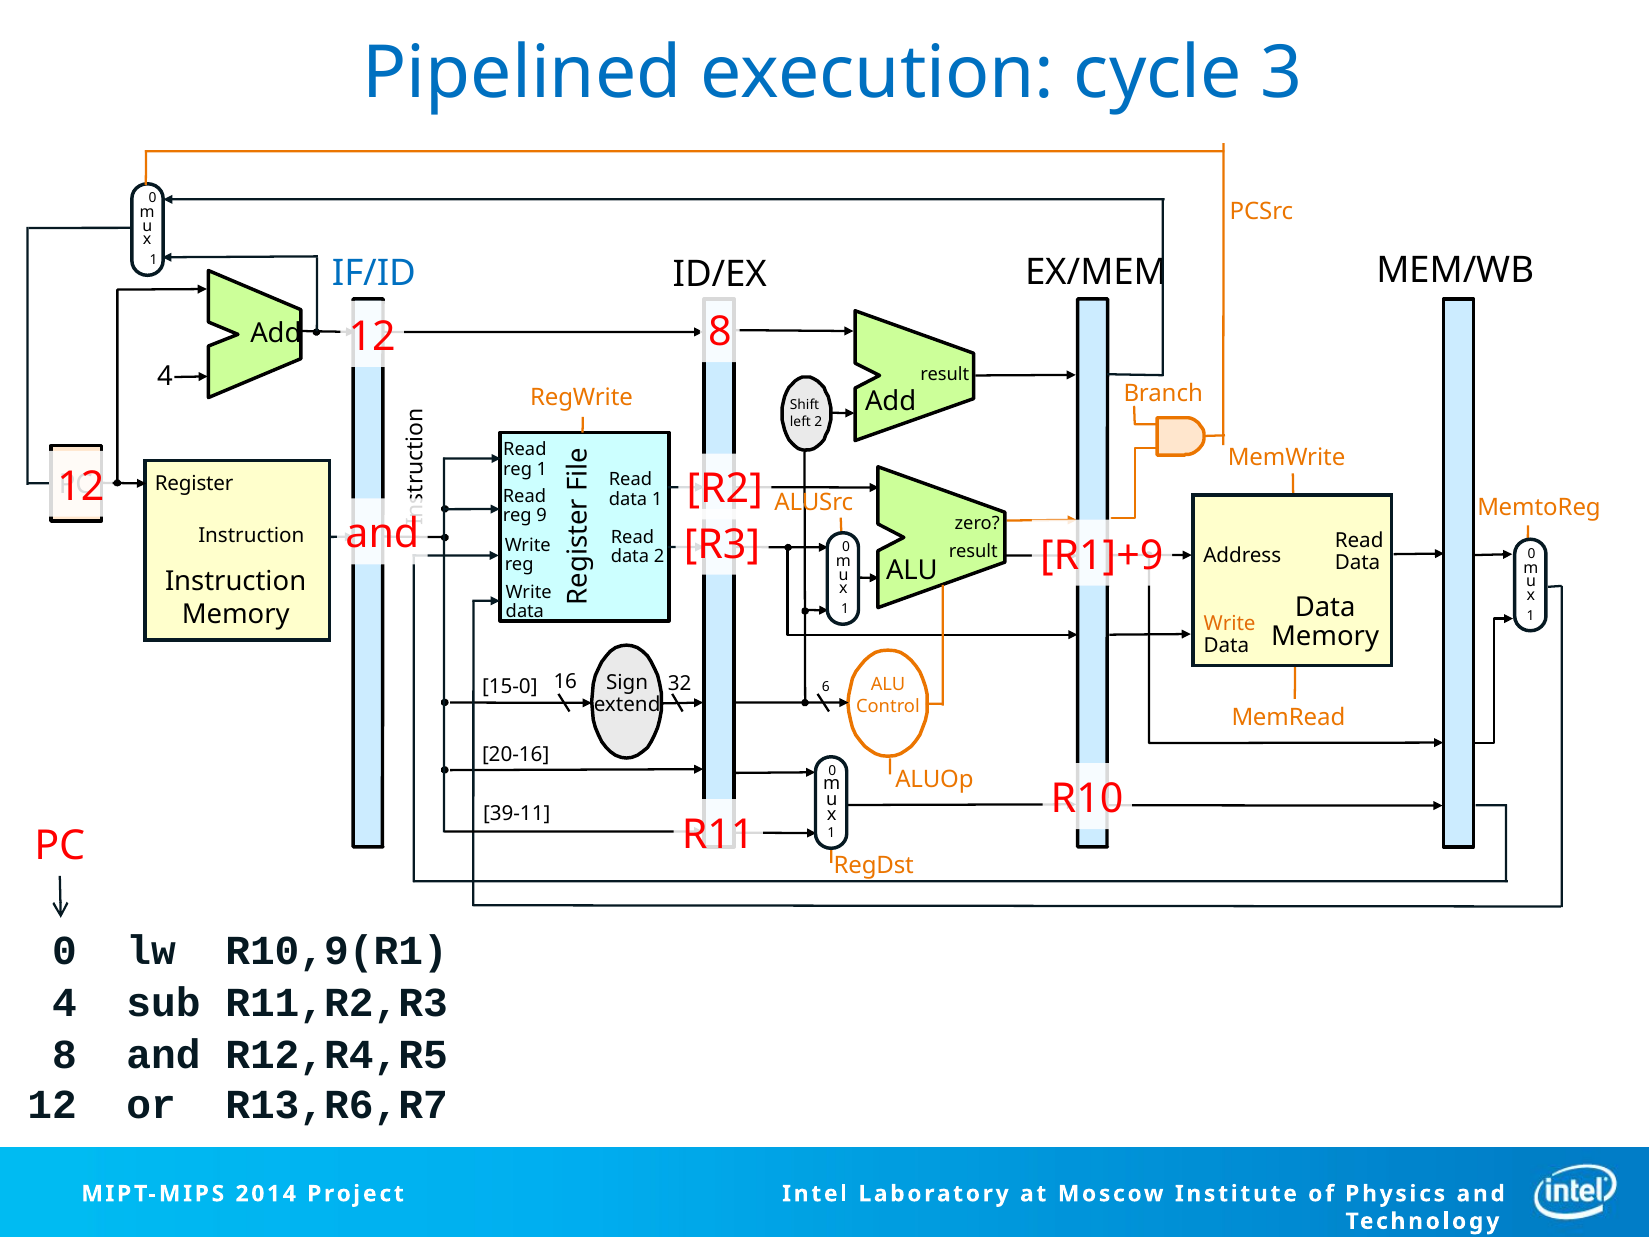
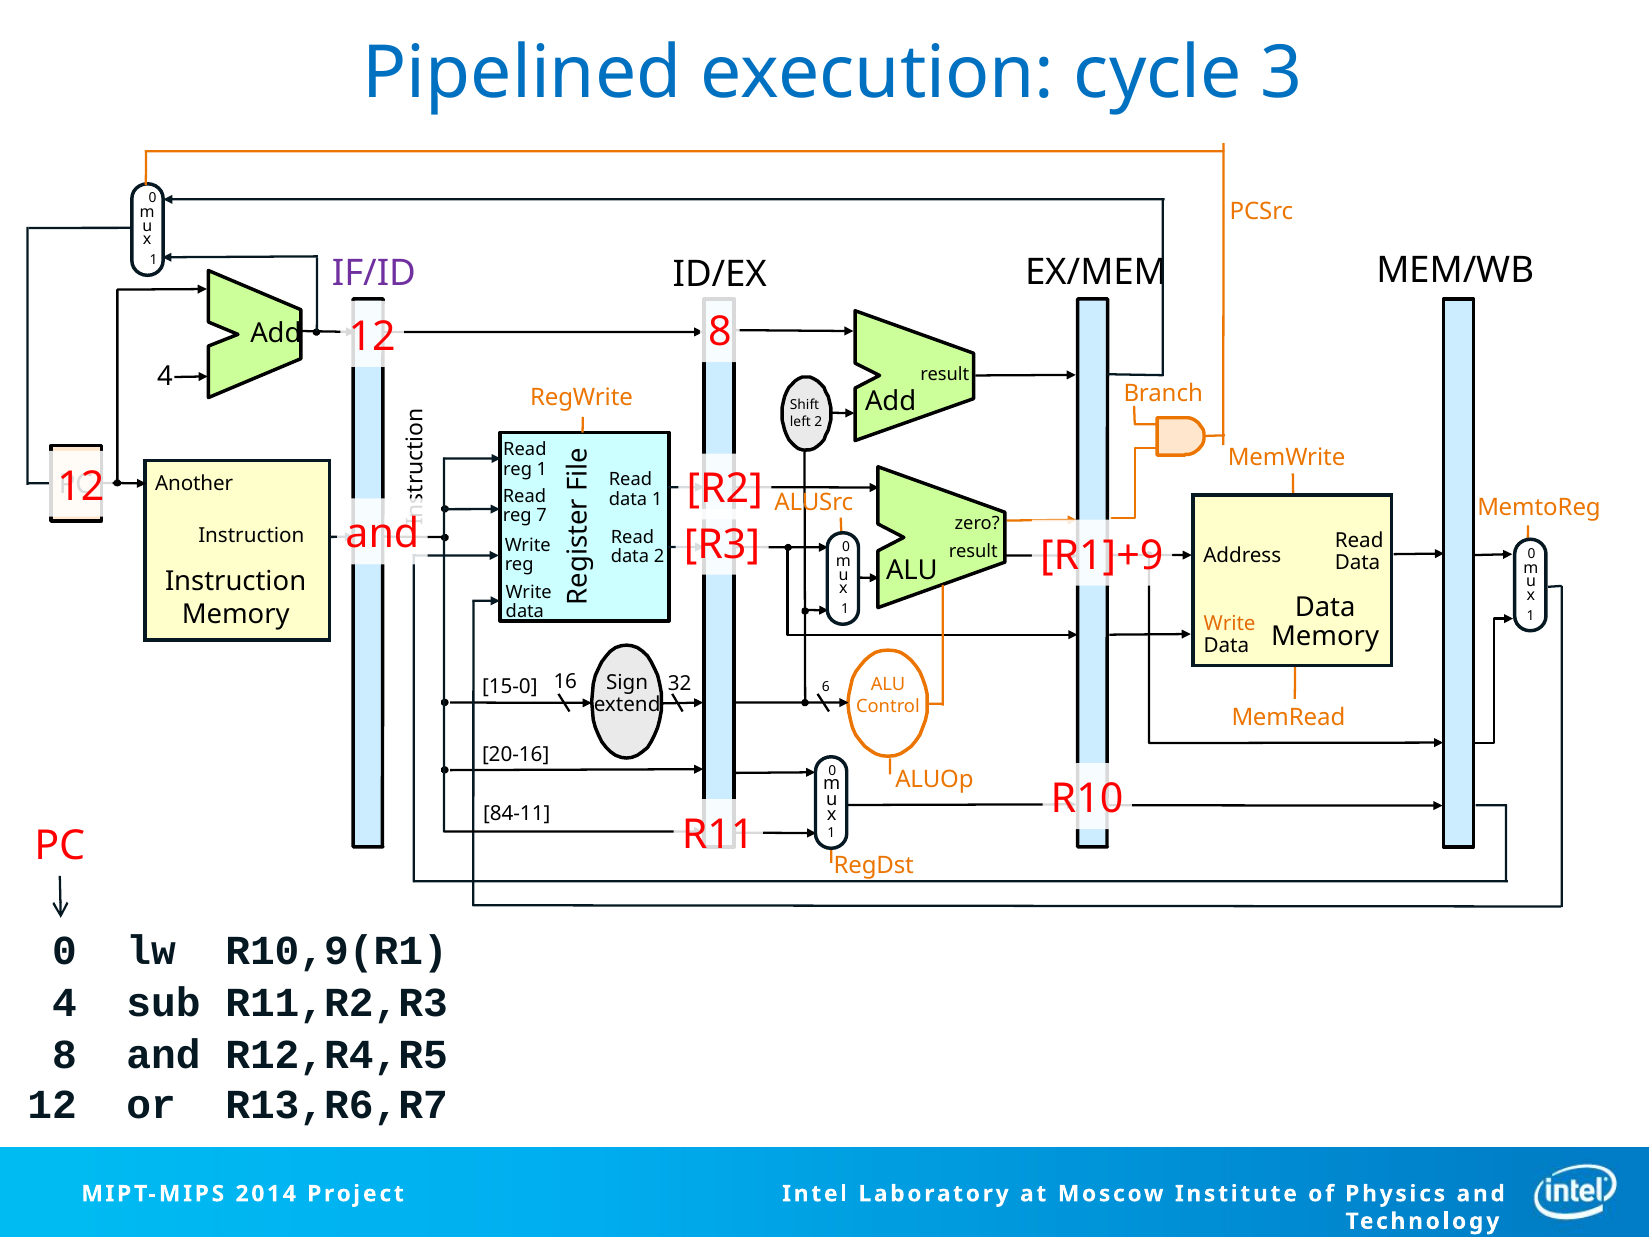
IF/ID colour: blue -> purple
Register: Register -> Another
9: 9 -> 7
39-11: 39-11 -> 84-11
